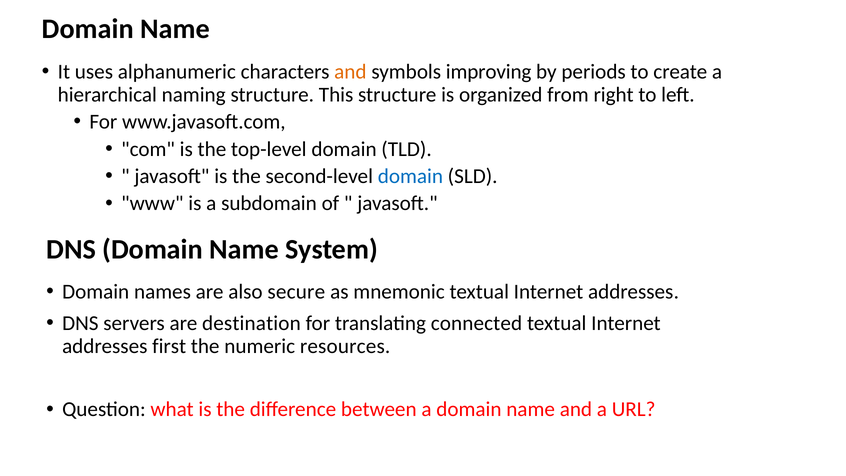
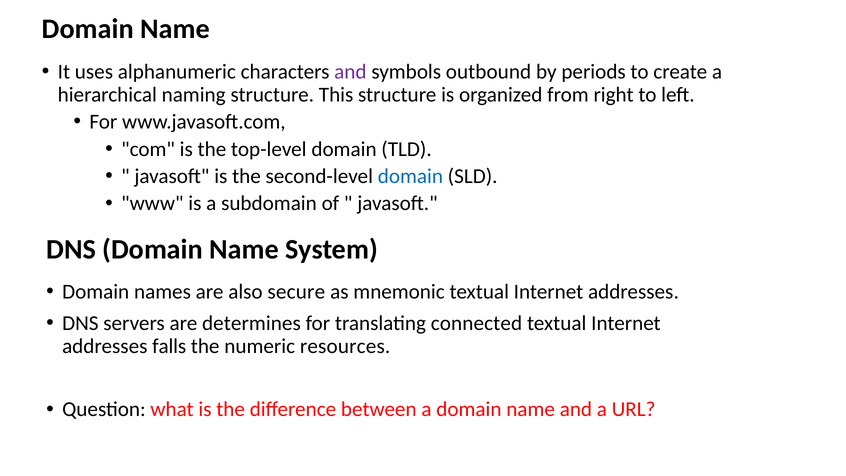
and at (350, 72) colour: orange -> purple
improving: improving -> outbound
destination: destination -> determines
first: first -> falls
